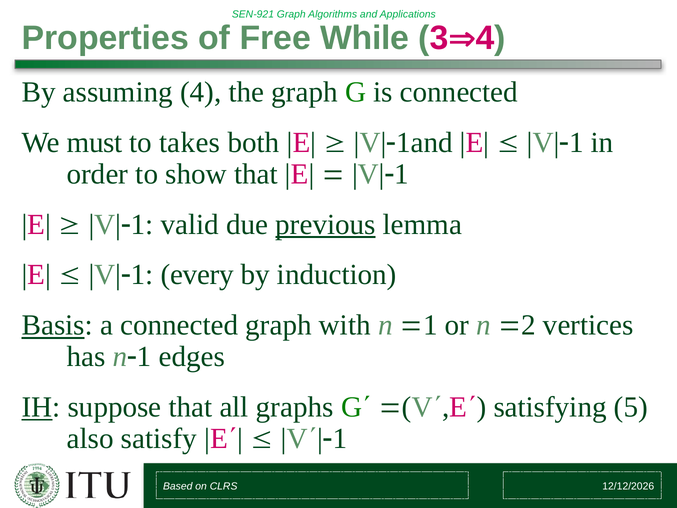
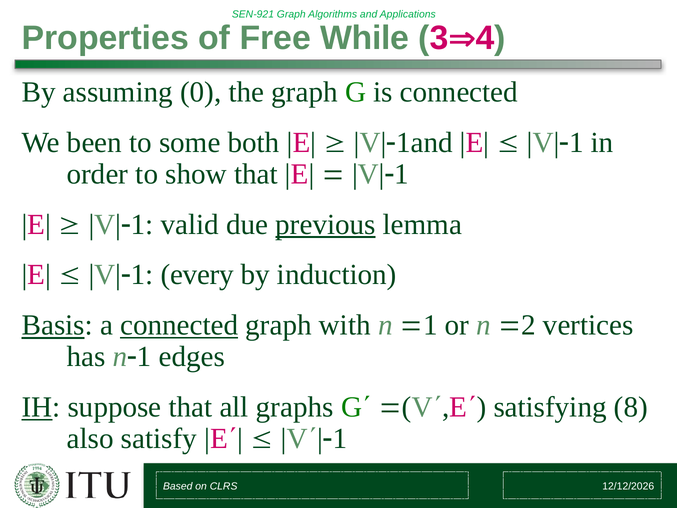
assuming 4: 4 -> 0
must: must -> been
takes: takes -> some
connected at (179, 325) underline: none -> present
5: 5 -> 8
